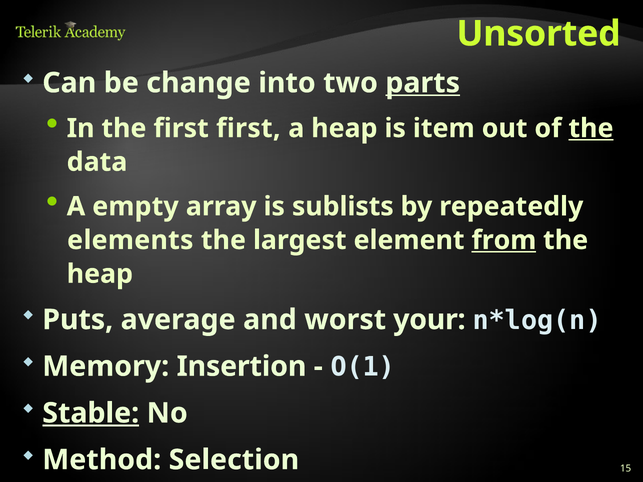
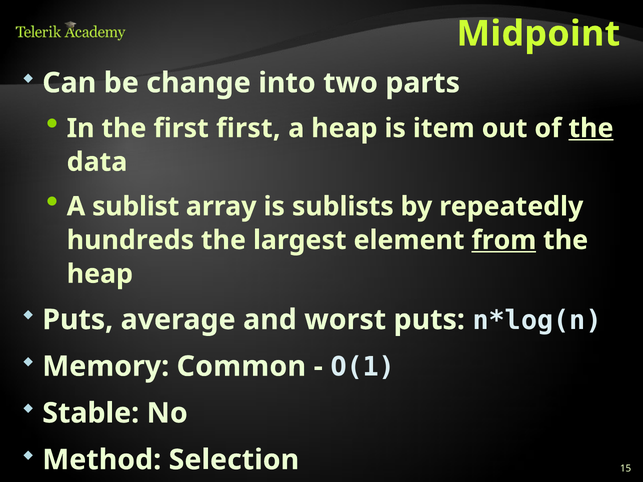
Unsorted: Unsorted -> Midpoint
parts underline: present -> none
empty: empty -> sublist
elements: elements -> hundreds
worst your: your -> puts
Insertion: Insertion -> Common
Stable underline: present -> none
